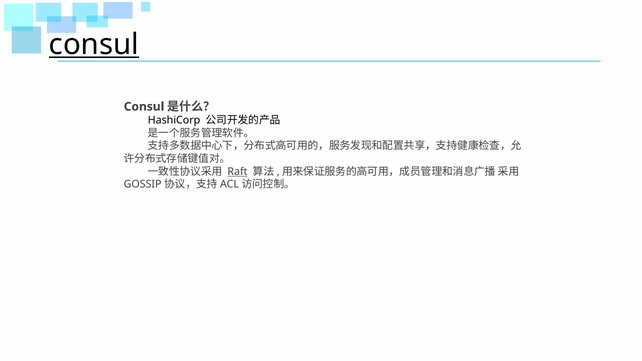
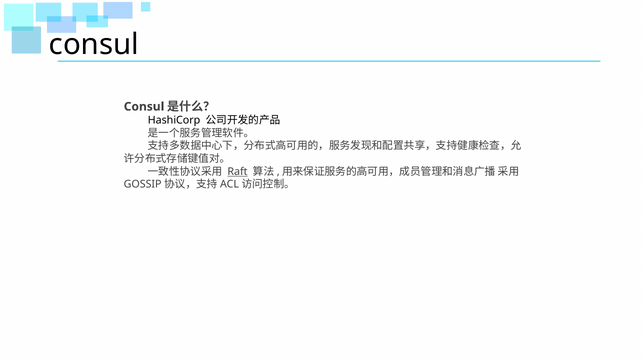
consul at (94, 45) underline: present -> none
